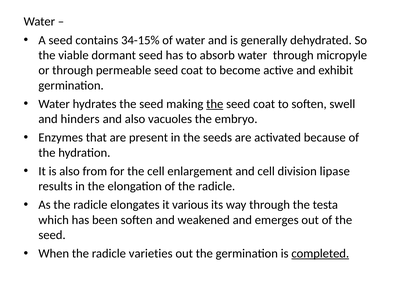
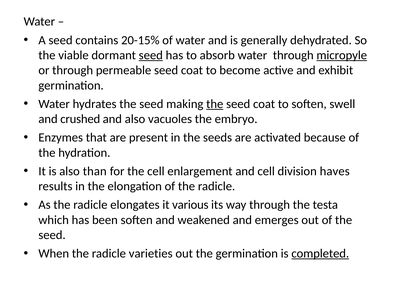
34-15%: 34-15% -> 20-15%
seed at (151, 55) underline: none -> present
micropyle underline: none -> present
hinders: hinders -> crushed
from: from -> than
lipase: lipase -> haves
